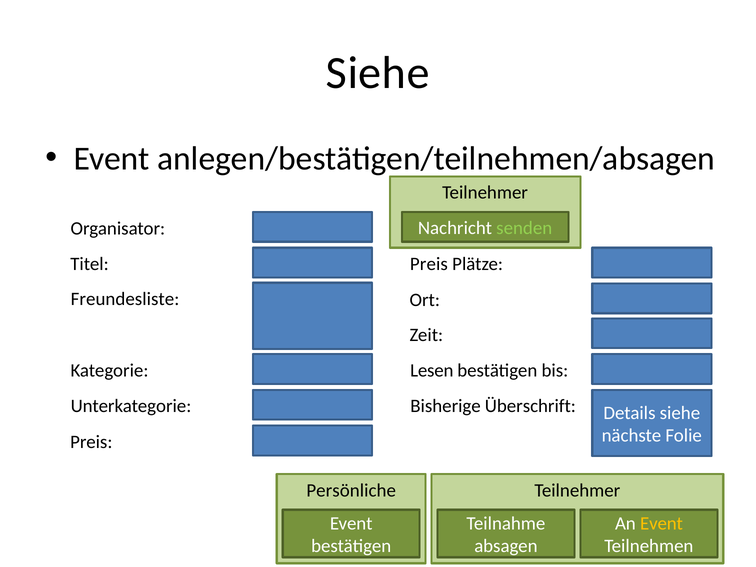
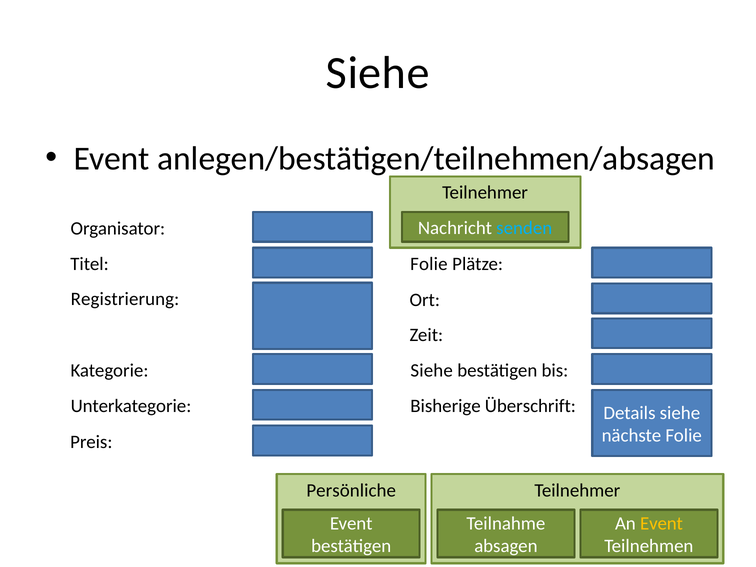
senden colour: light green -> light blue
Preis at (429, 264): Preis -> Folie
Freundesliste: Freundesliste -> Registrierung
Lesen at (432, 371): Lesen -> Siehe
